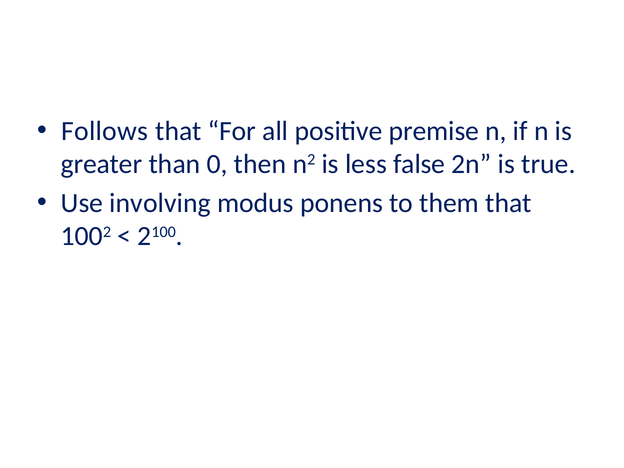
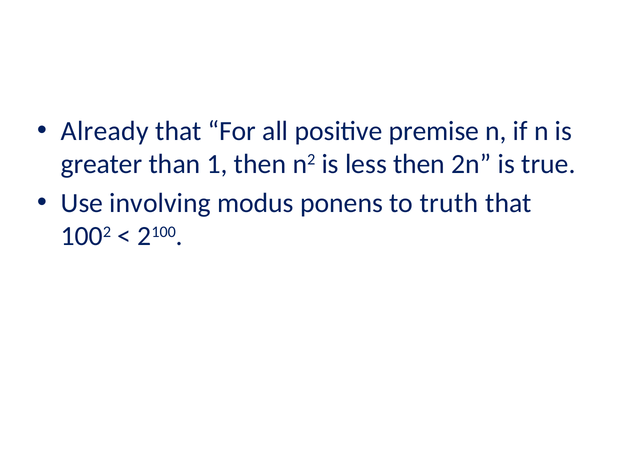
Follows: Follows -> Already
0: 0 -> 1
less false: false -> then
them: them -> truth
